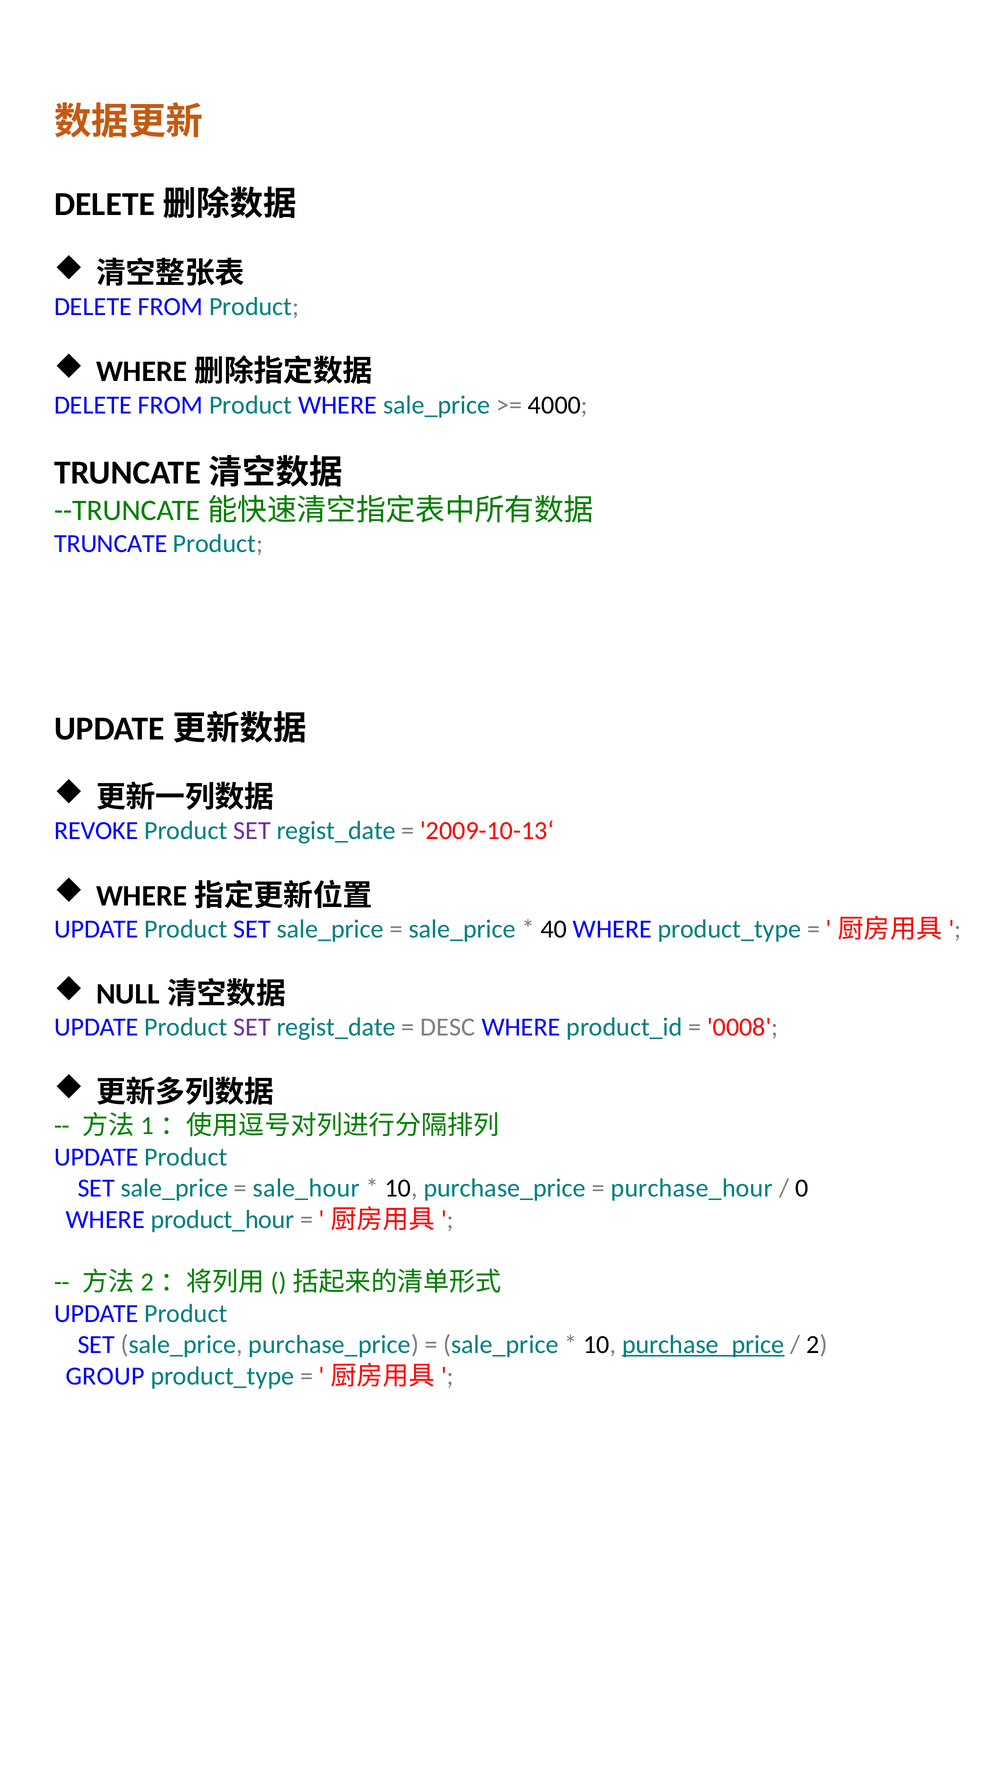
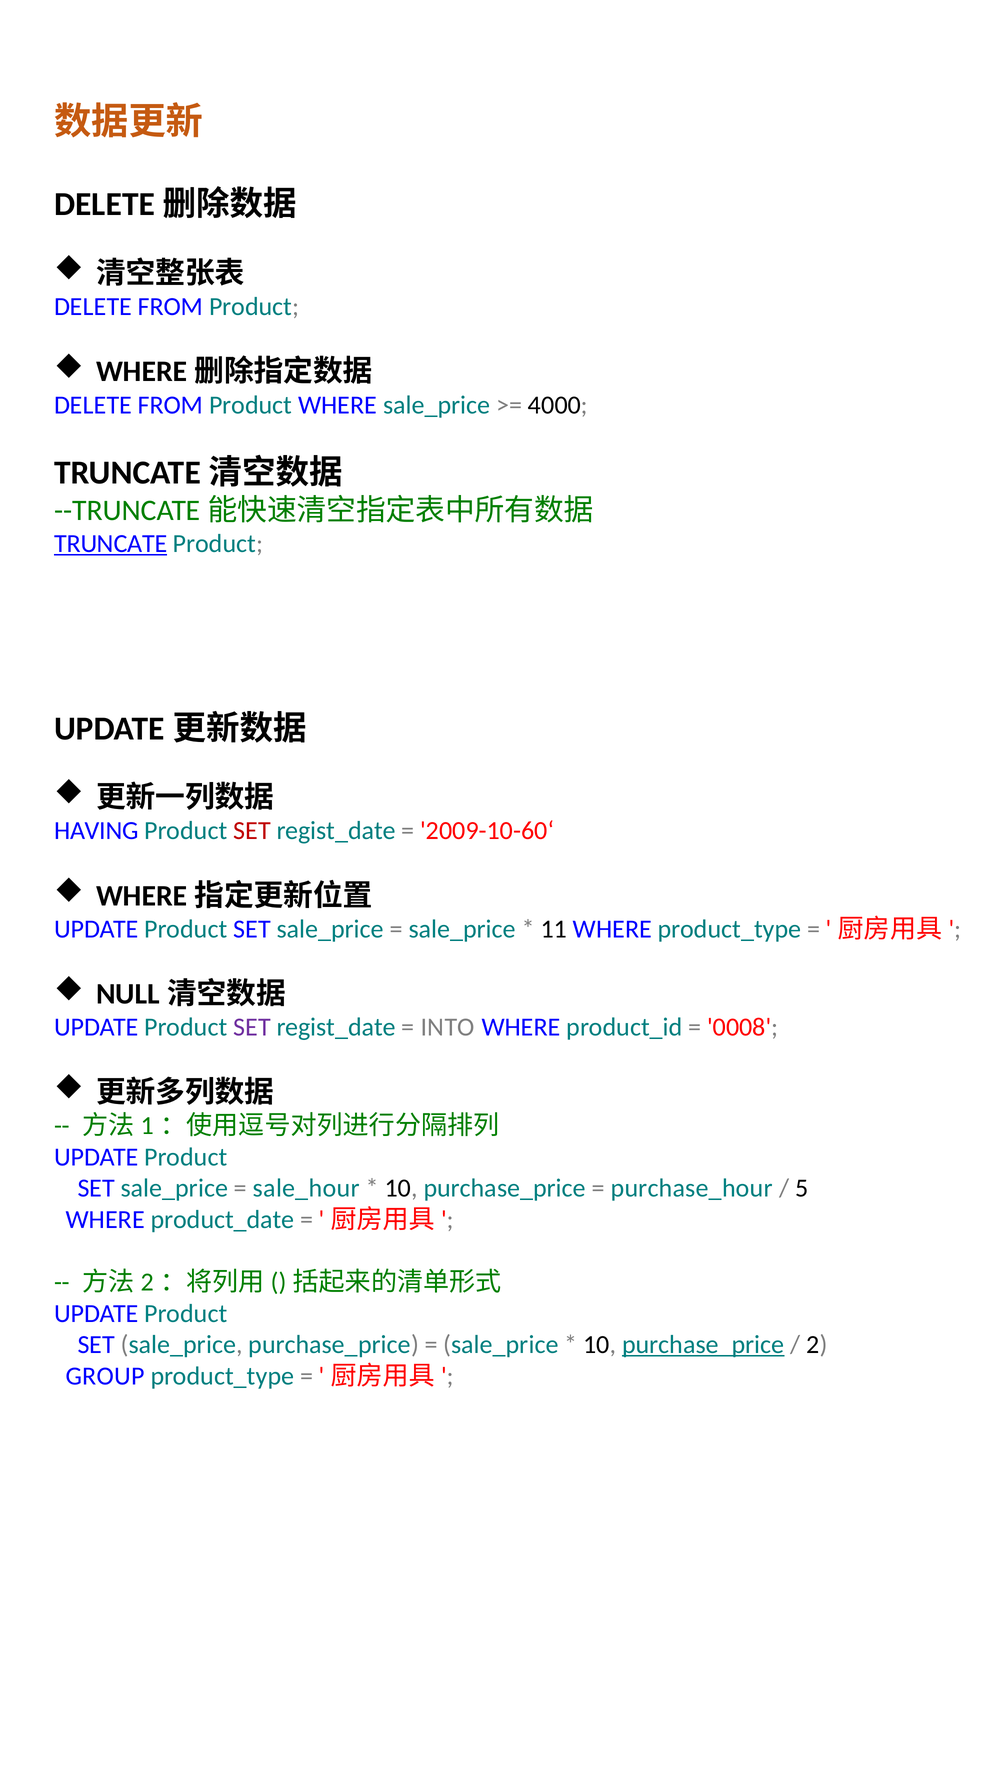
TRUNCATE underline: none -> present
REVOKE: REVOKE -> HAVING
SET at (252, 831) colour: purple -> red
2009-10-13‘: 2009-10-13‘ -> 2009-10-60‘
40: 40 -> 11
DESC: DESC -> INTO
0: 0 -> 5
product_hour: product_hour -> product_date
